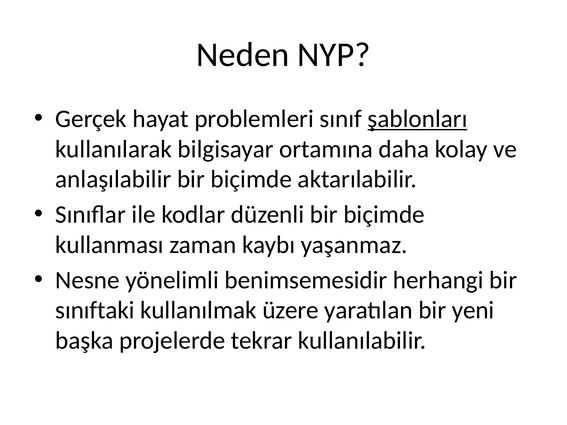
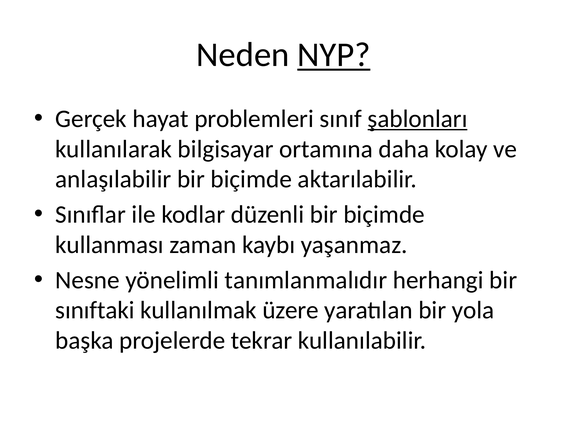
NYP underline: none -> present
benimsemesidir: benimsemesidir -> tanımlanmalıdır
yeni: yeni -> yola
